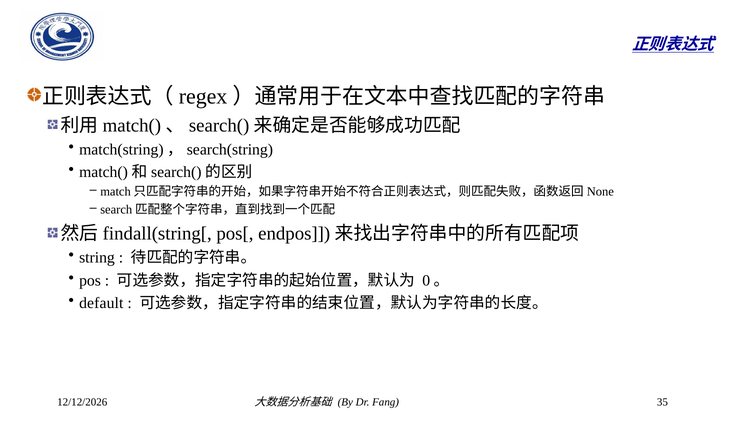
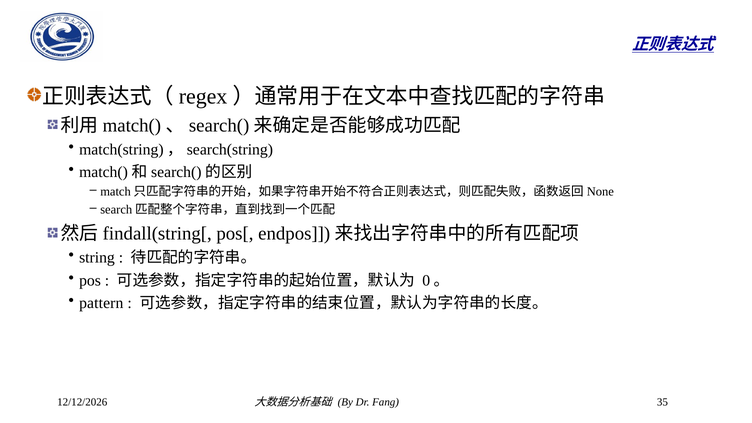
default: default -> pattern
